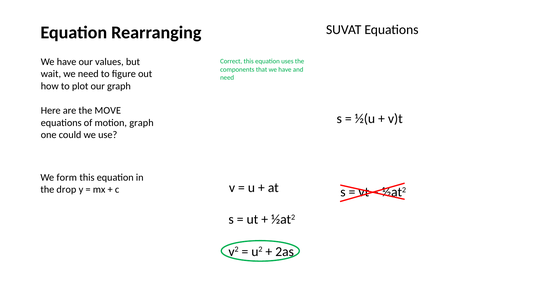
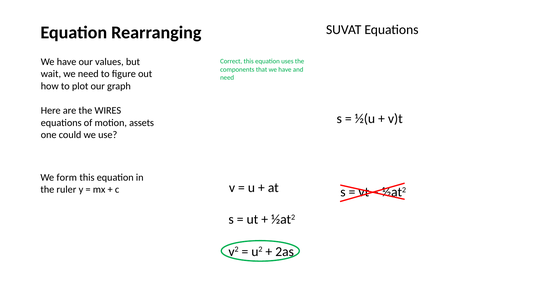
MOVE: MOVE -> WIRES
motion graph: graph -> assets
drop: drop -> ruler
